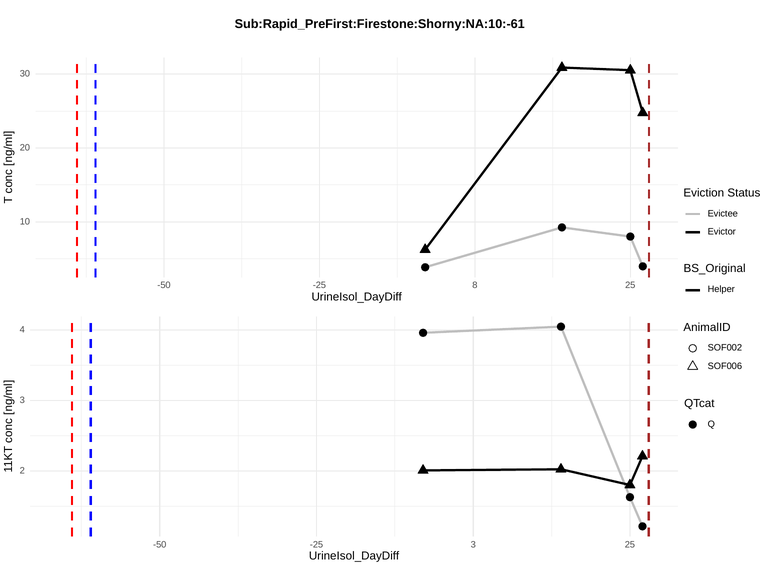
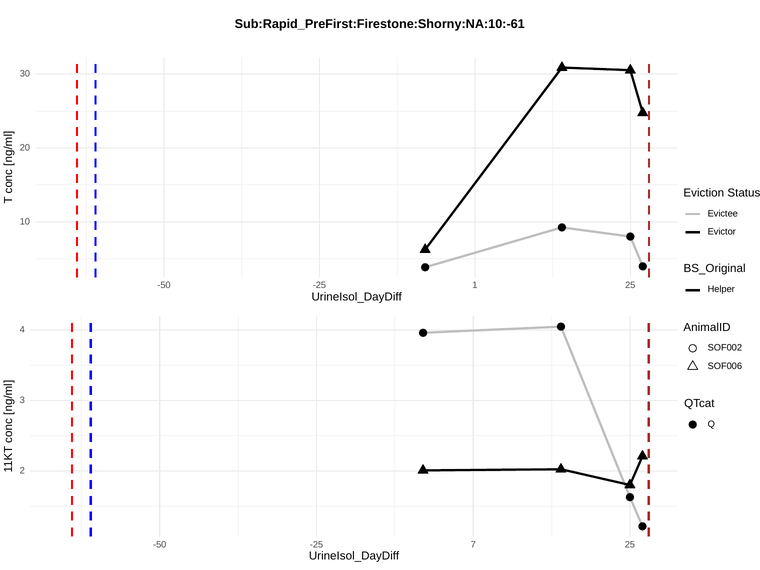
-25 8: 8 -> 1
-25 3: 3 -> 7
